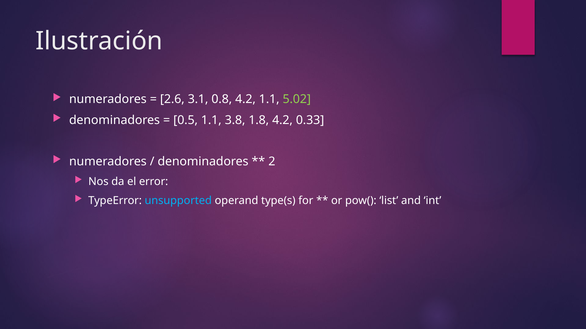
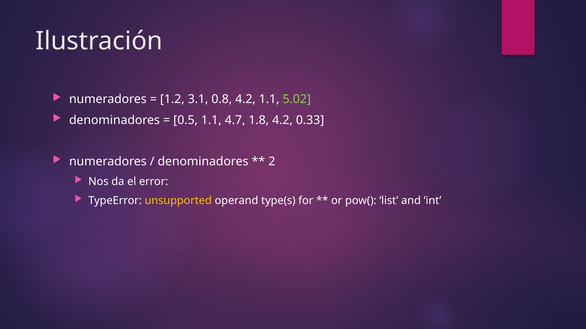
2.6: 2.6 -> 1.2
3.8: 3.8 -> 4.7
unsupported colour: light blue -> yellow
